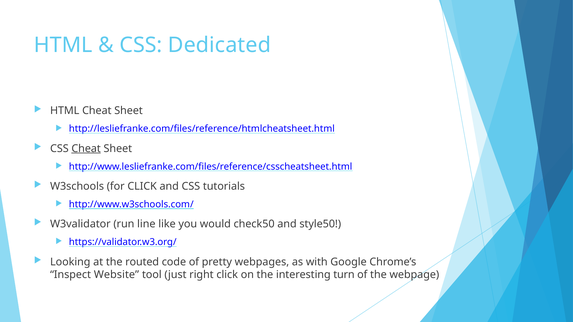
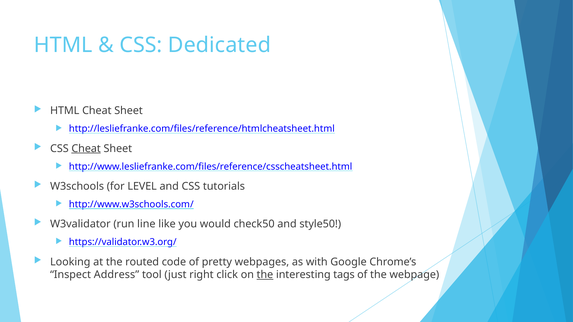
for CLICK: CLICK -> LEVEL
Website: Website -> Address
the at (265, 275) underline: none -> present
turn: turn -> tags
